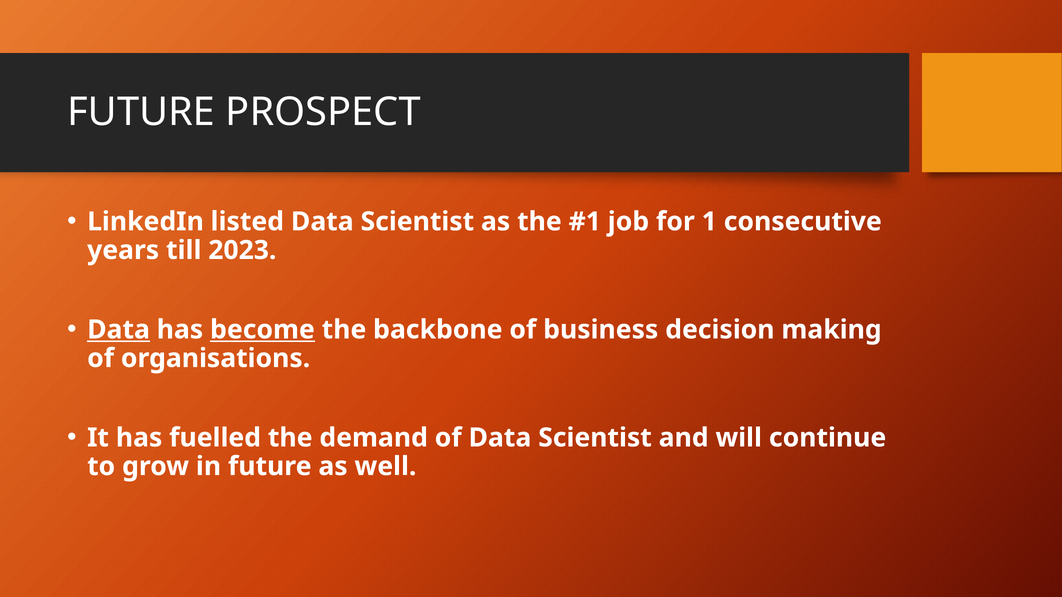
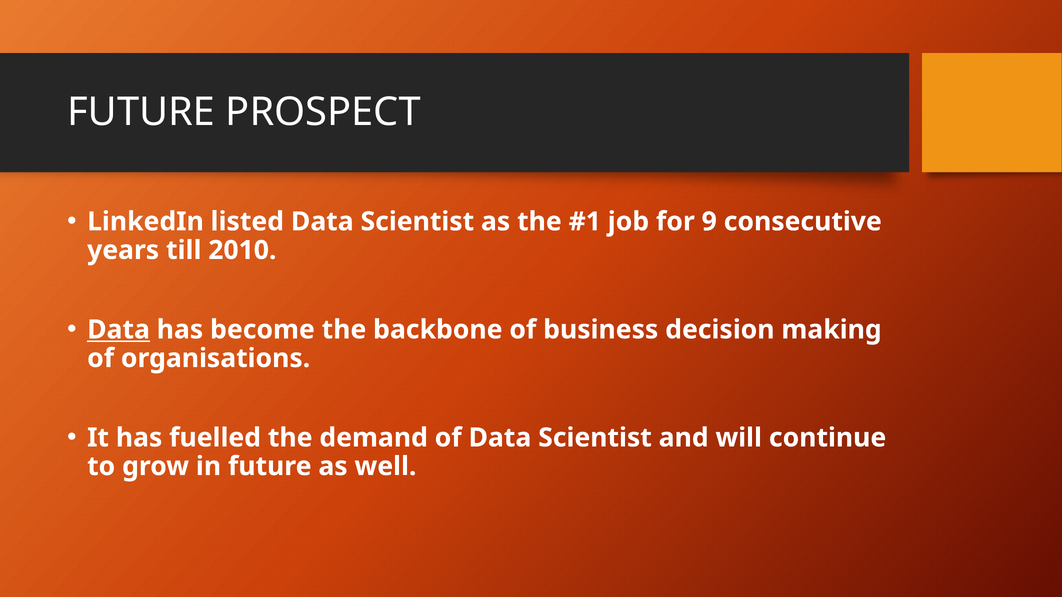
1: 1 -> 9
2023: 2023 -> 2010
become underline: present -> none
